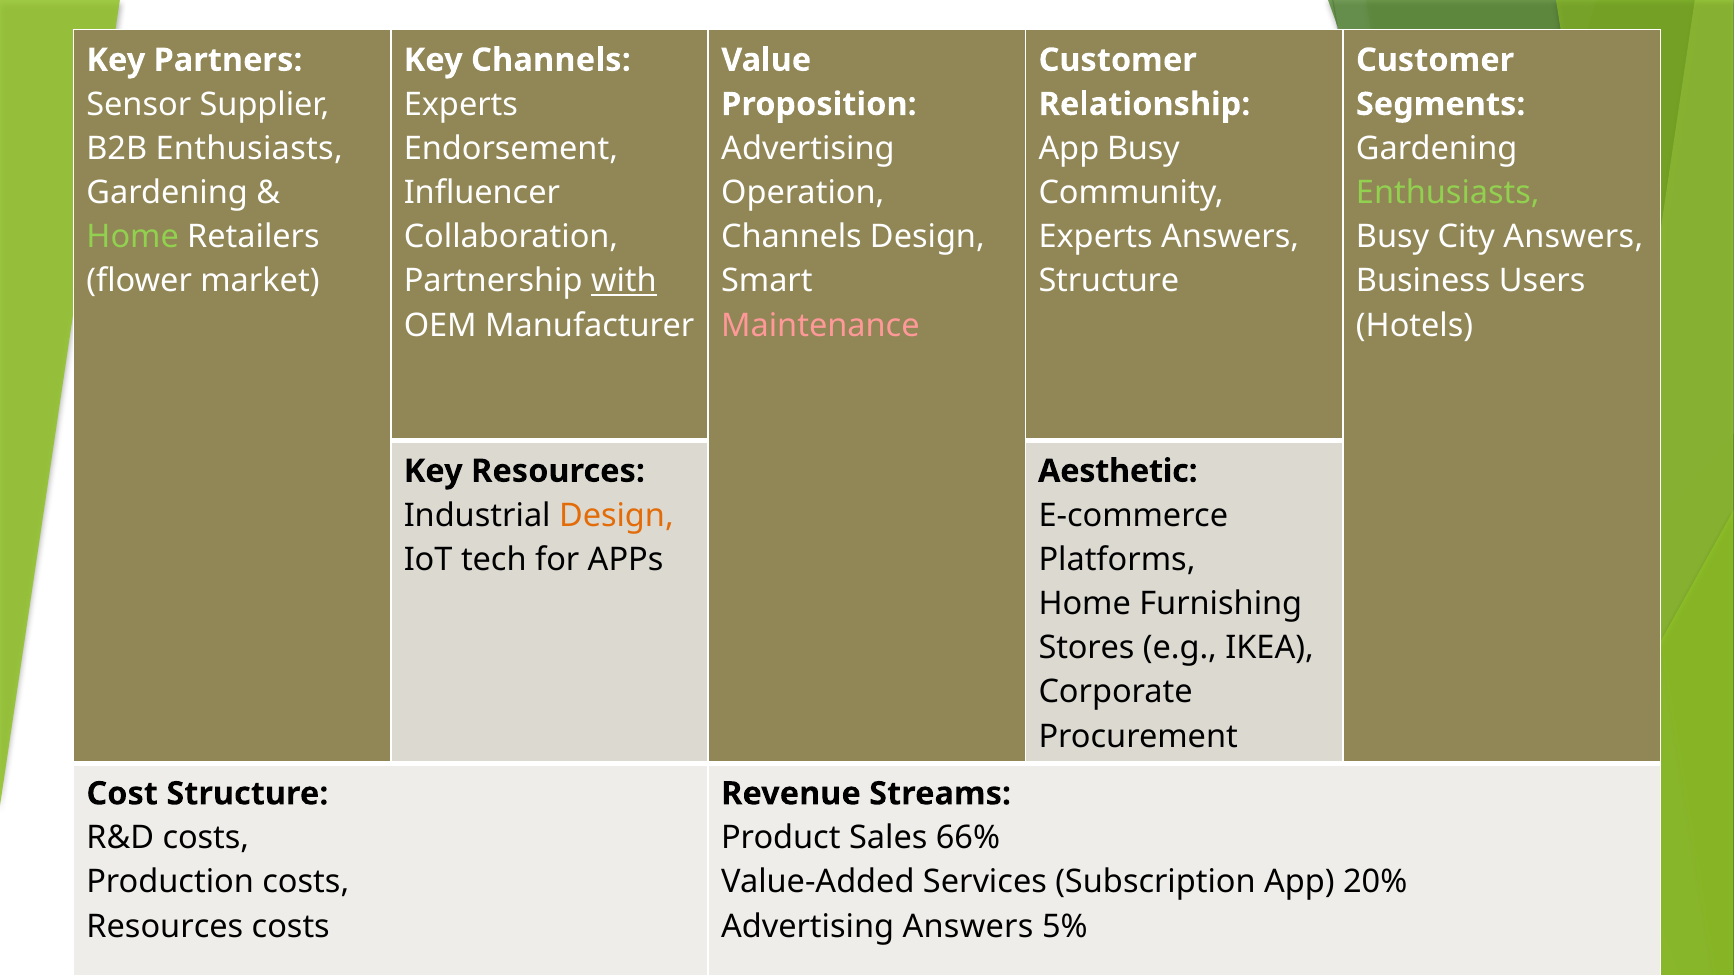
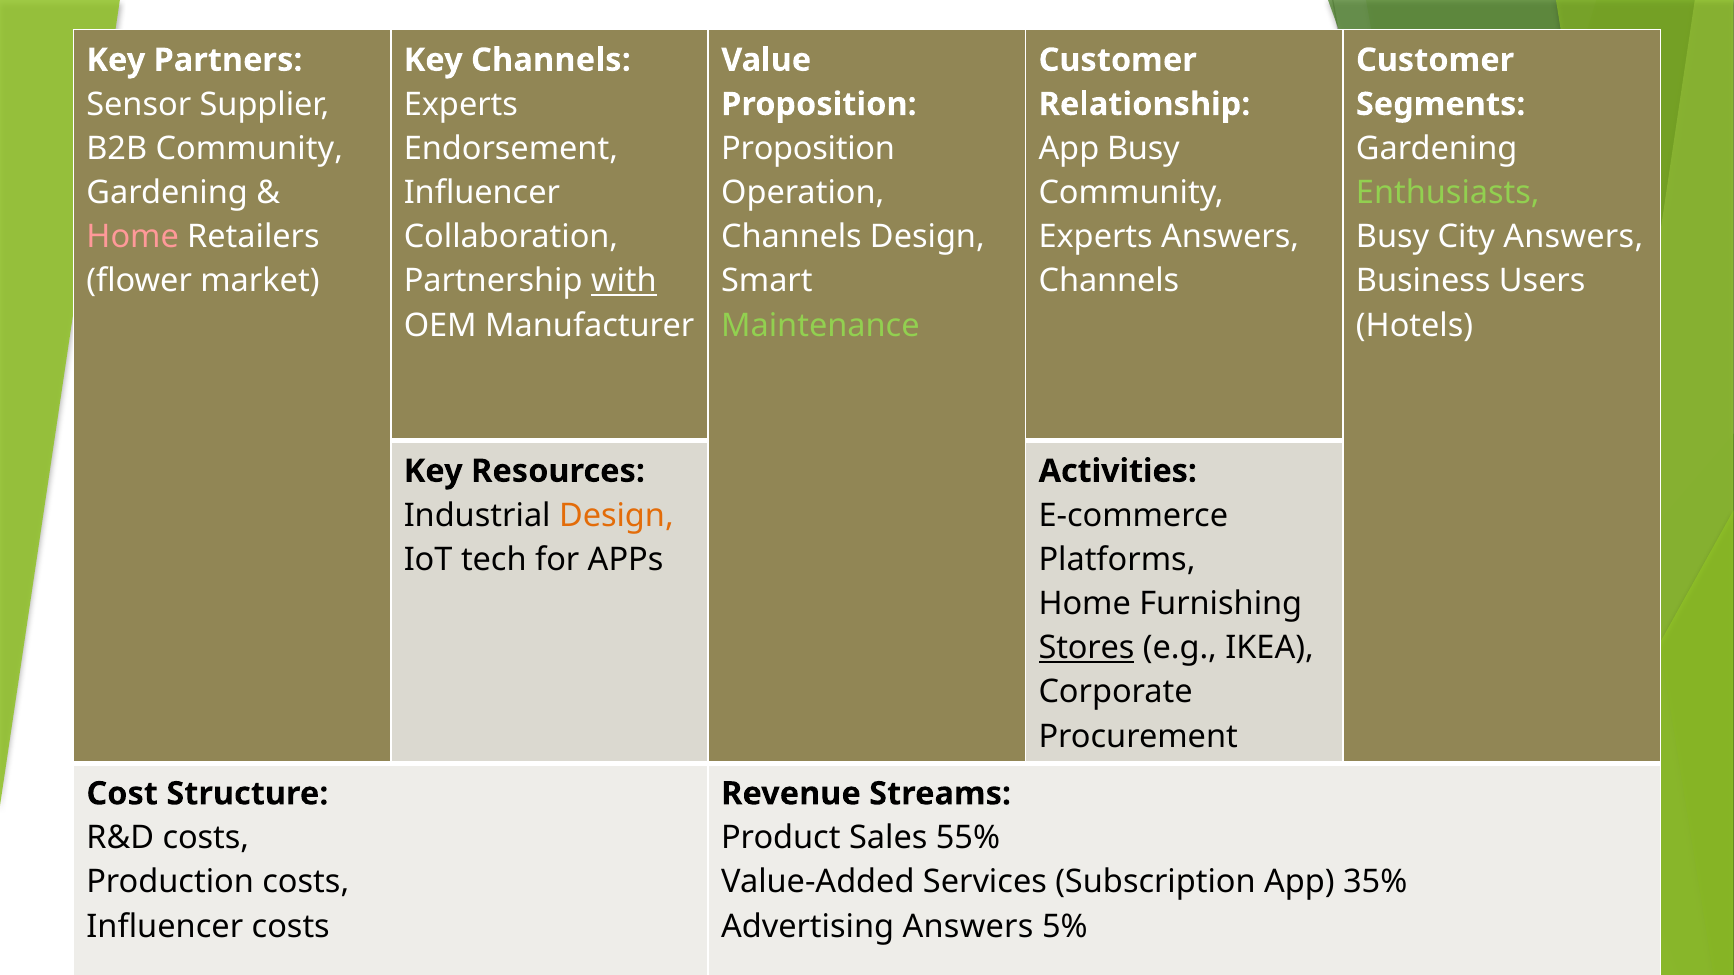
B2B Enthusiasts: Enthusiasts -> Community
Advertising at (808, 149): Advertising -> Proposition
Home at (133, 237) colour: light green -> pink
Structure at (1109, 281): Structure -> Channels
Maintenance colour: pink -> light green
Aesthetic: Aesthetic -> Activities
Stores underline: none -> present
66%: 66% -> 55%
20%: 20% -> 35%
Resources at (165, 927): Resources -> Influencer
